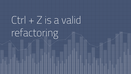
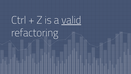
valid underline: none -> present
